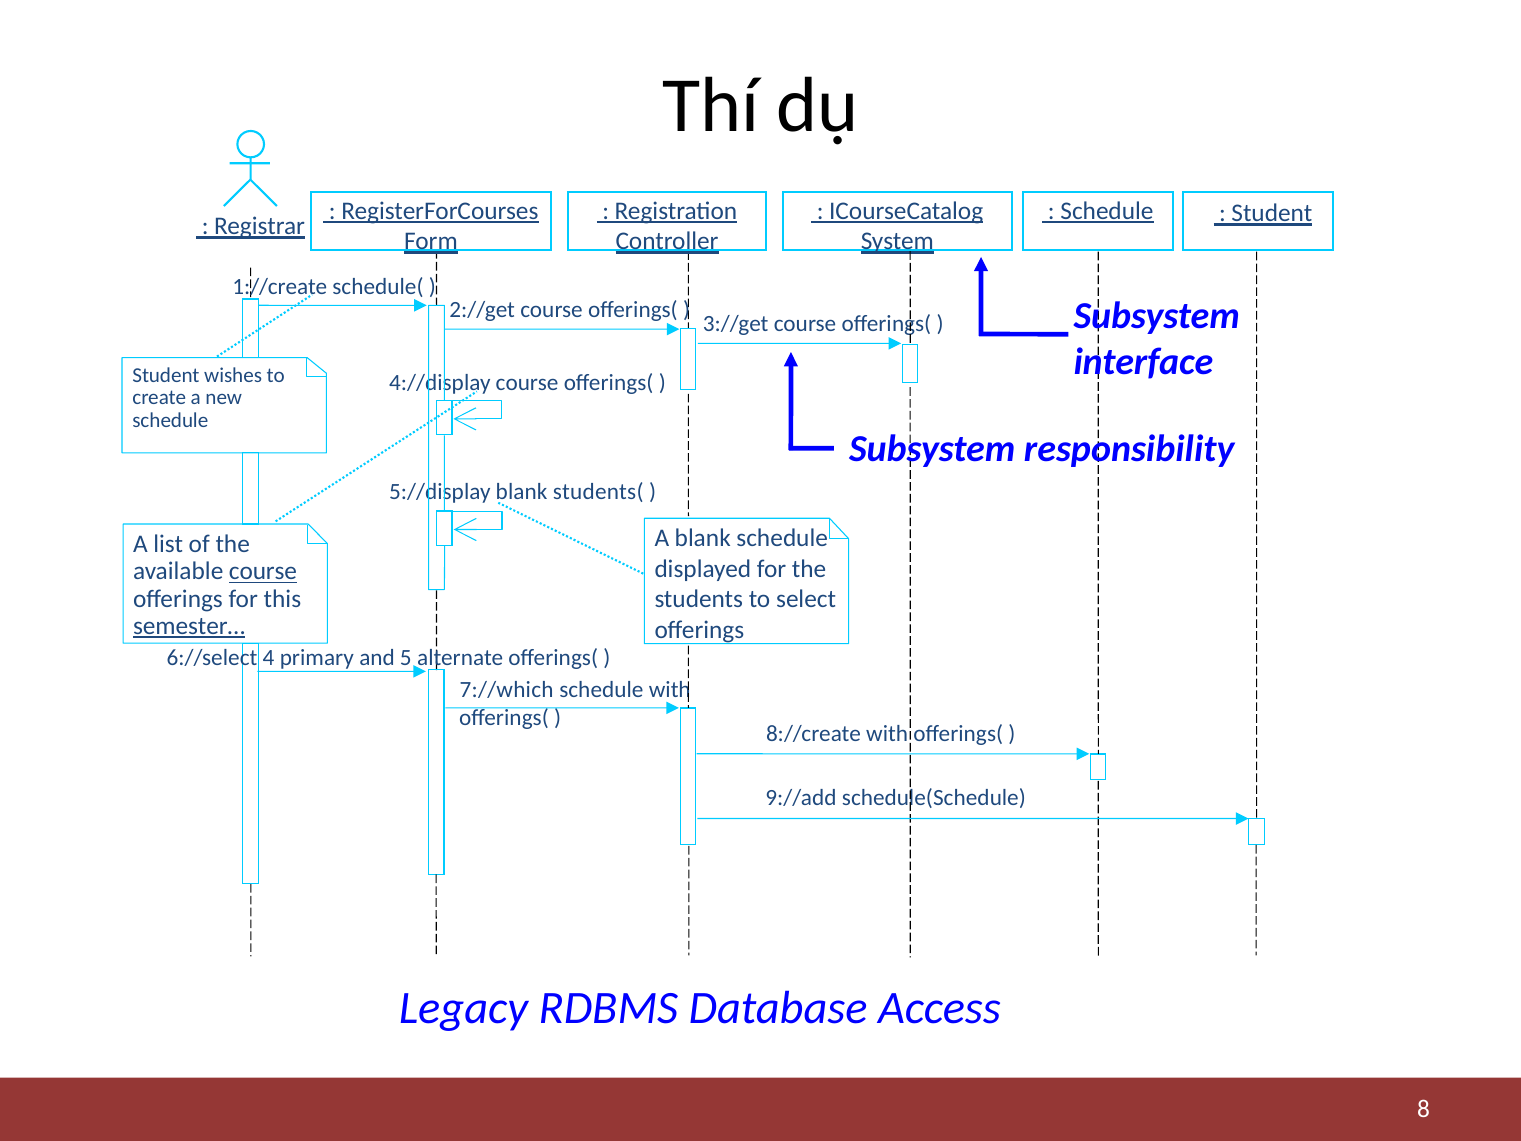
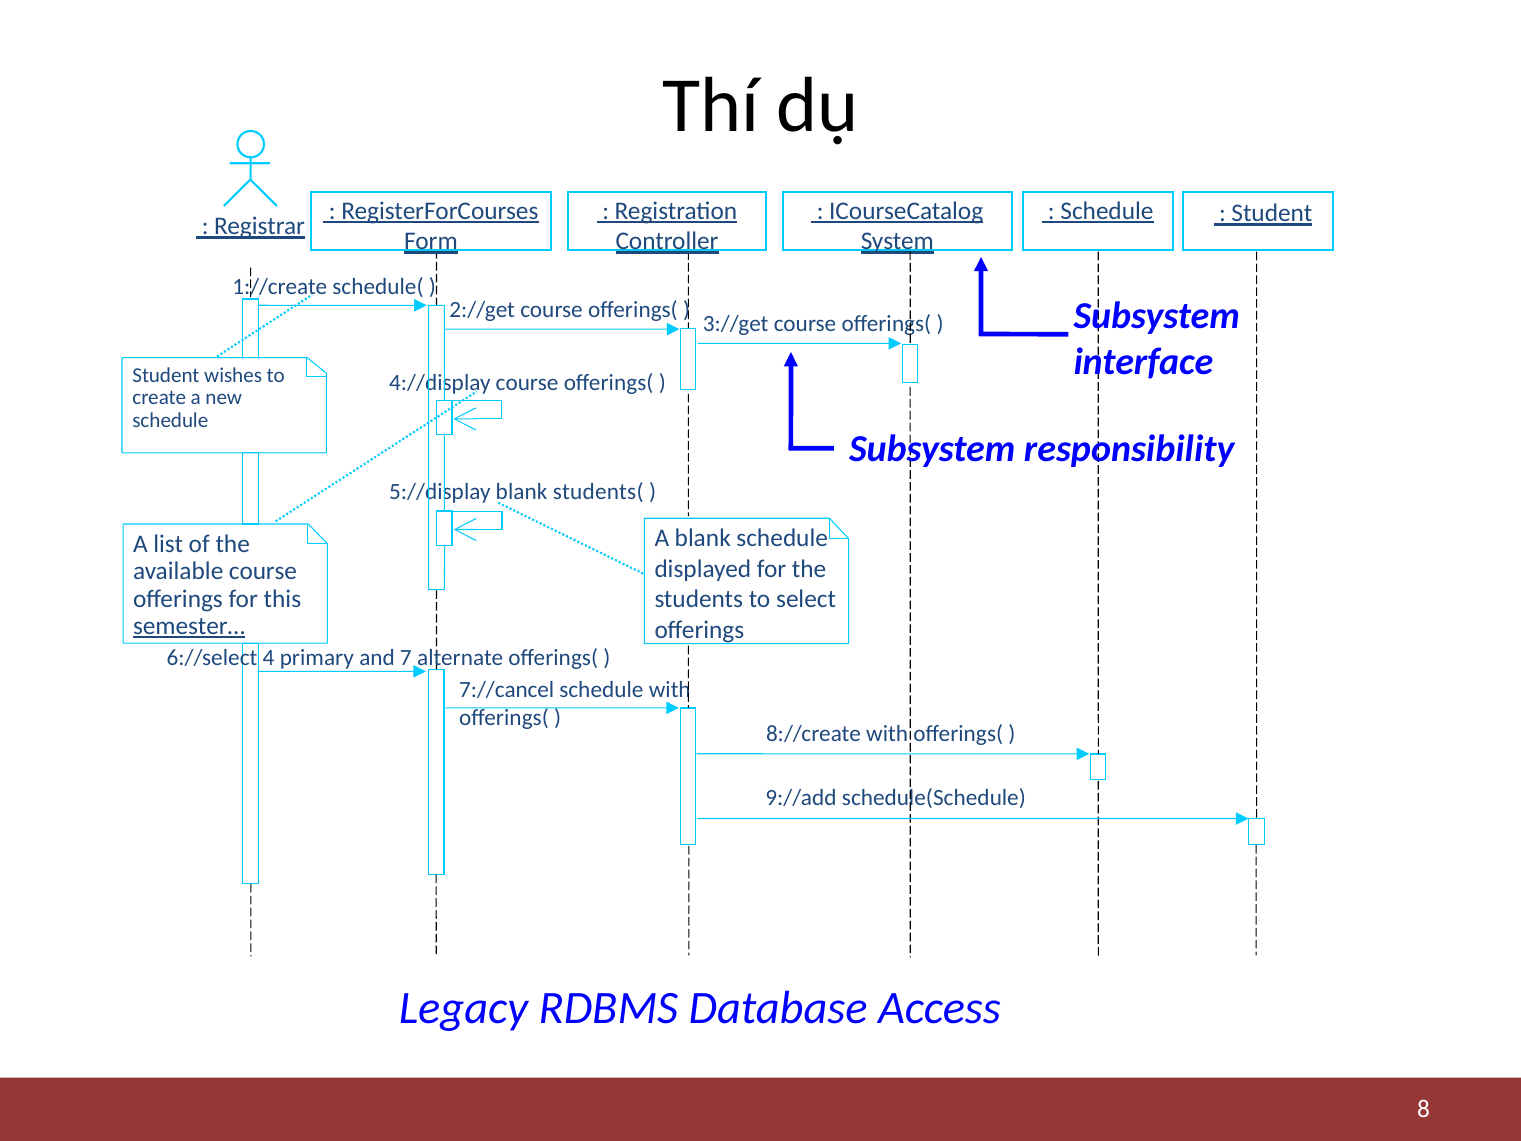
course at (263, 571) underline: present -> none
5: 5 -> 7
7://which: 7://which -> 7://cancel
